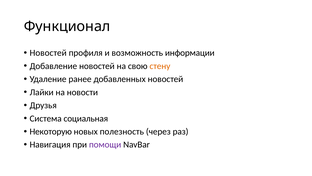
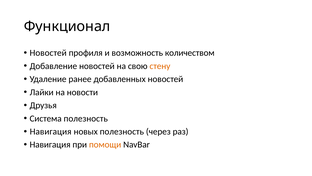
информации: информации -> количеством
Система социальная: социальная -> полезность
Некоторую at (51, 131): Некоторую -> Навигация
помощи colour: purple -> orange
